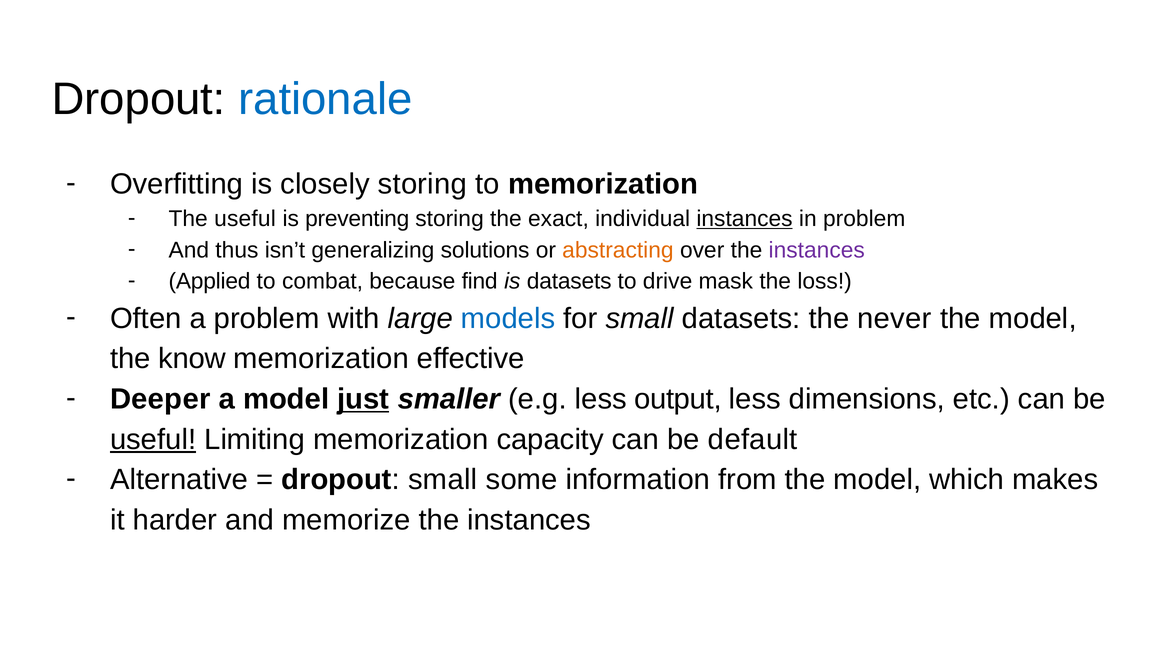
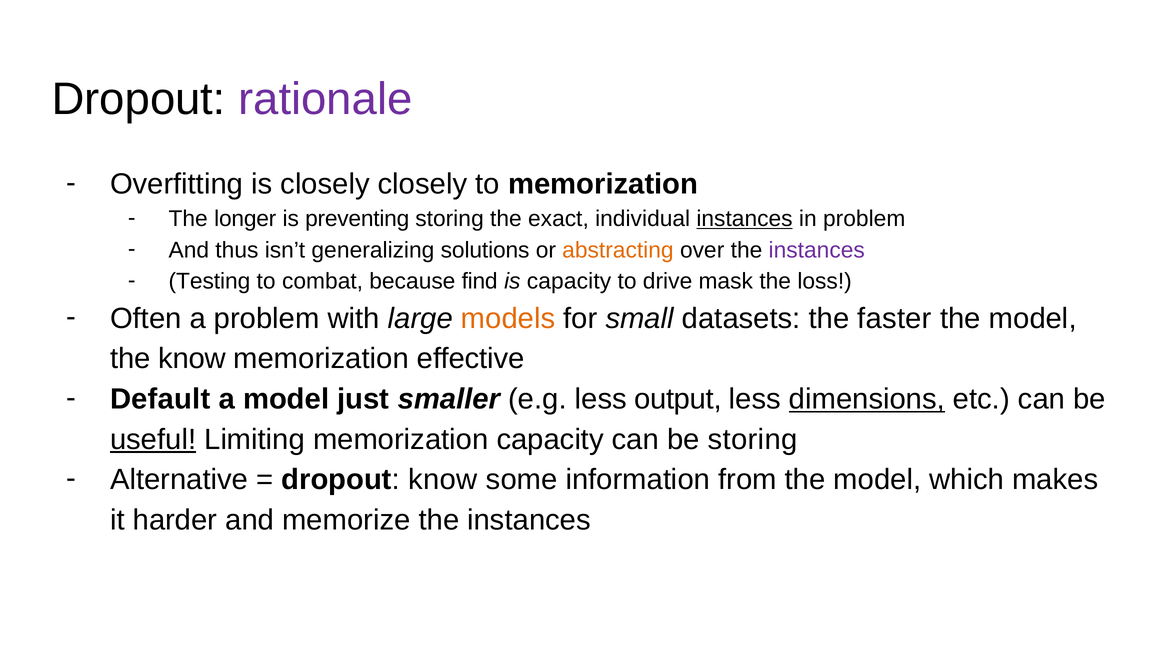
rationale colour: blue -> purple
closely storing: storing -> closely
The useful: useful -> longer
Applied: Applied -> Testing
is datasets: datasets -> capacity
models colour: blue -> orange
never: never -> faster
Deeper: Deeper -> Default
just underline: present -> none
dimensions underline: none -> present
be default: default -> storing
dropout small: small -> know
